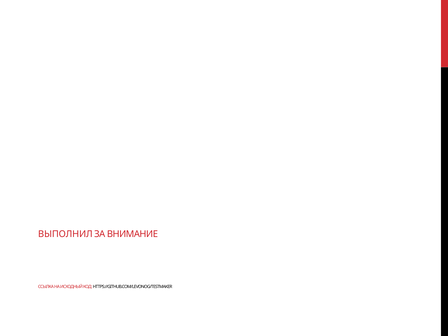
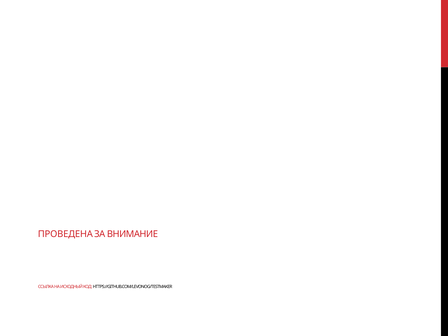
ВЫПОЛНИЛ: ВЫПОЛНИЛ -> ПРОВЕДЕНА
